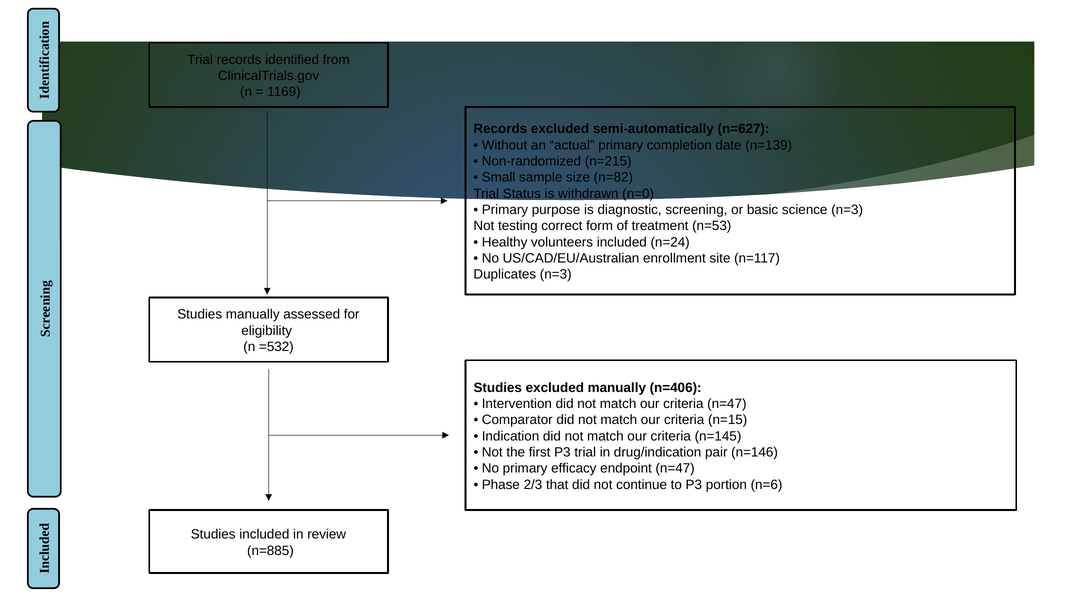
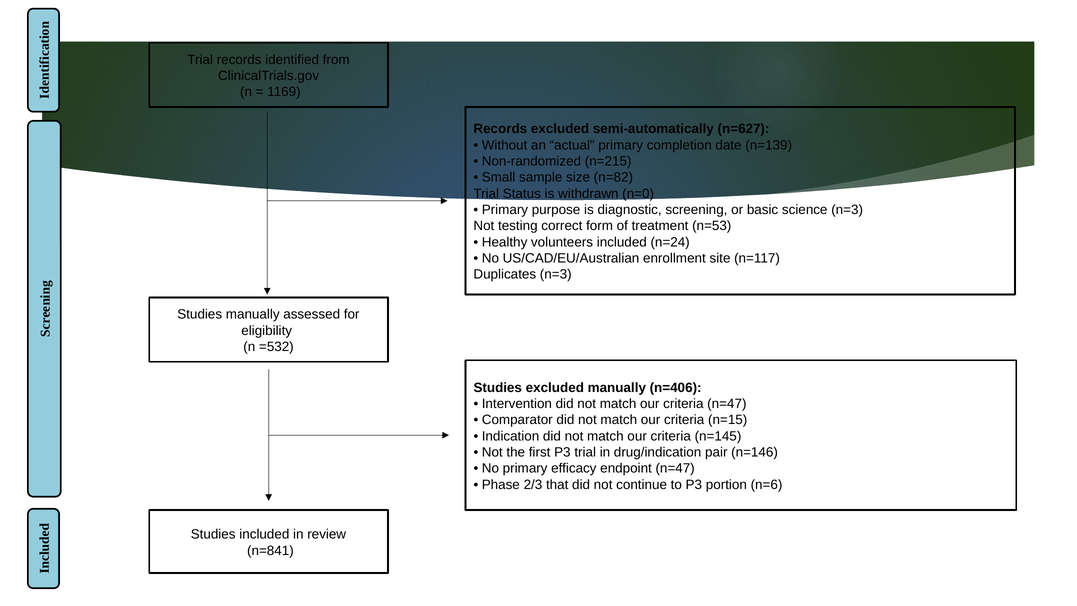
n=885: n=885 -> n=841
